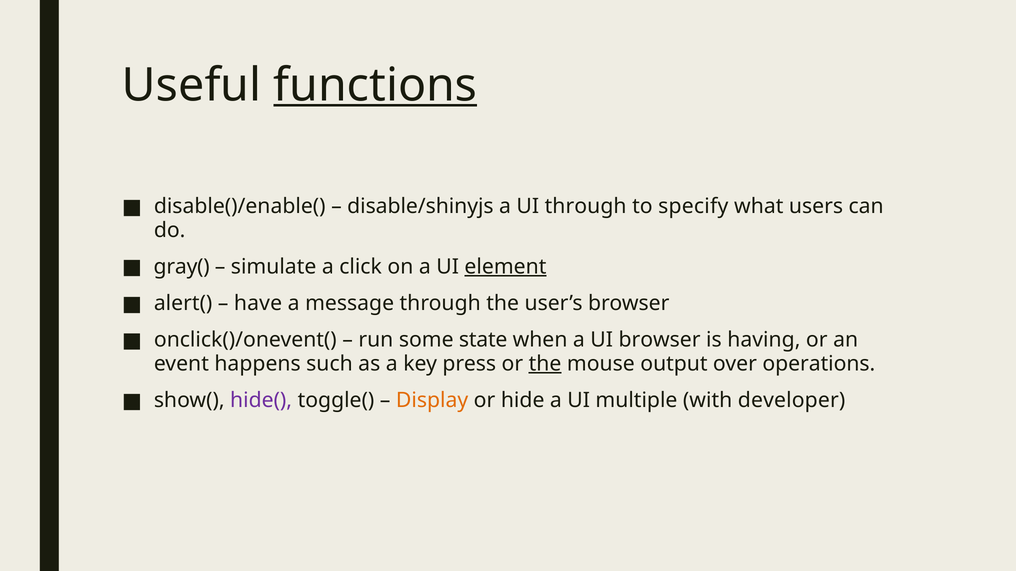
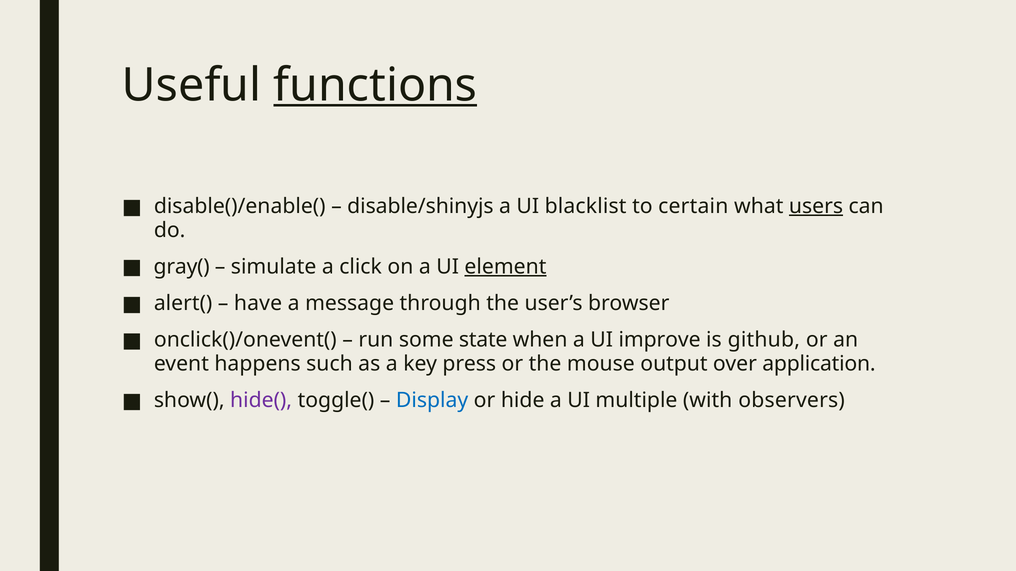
UI through: through -> blacklist
specify: specify -> certain
users underline: none -> present
UI browser: browser -> improve
having: having -> github
the at (545, 364) underline: present -> none
operations: operations -> application
Display colour: orange -> blue
developer: developer -> observers
